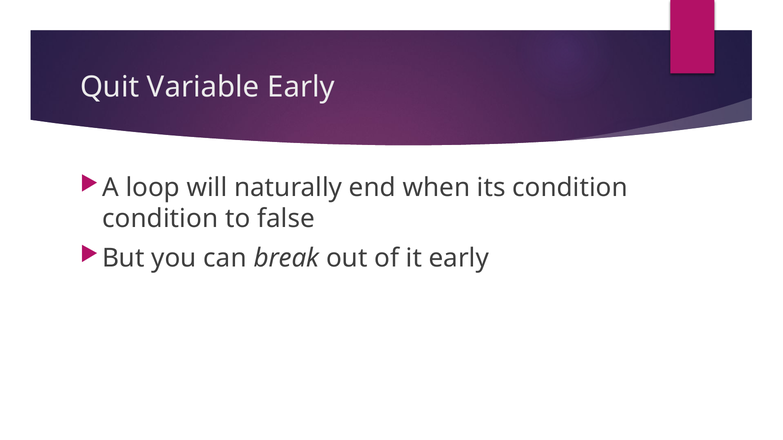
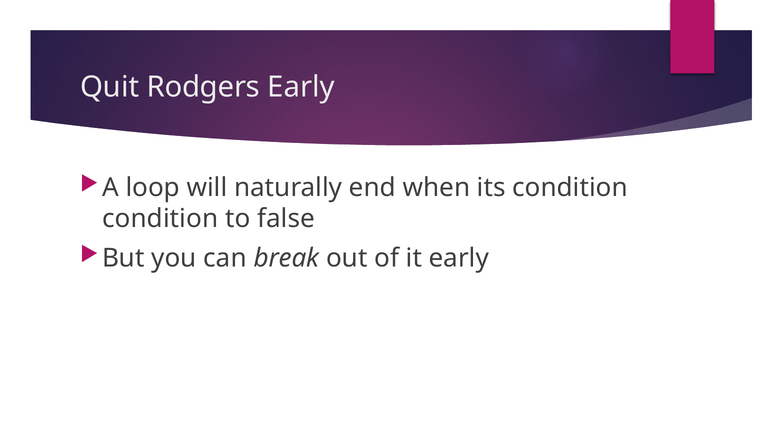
Variable: Variable -> Rodgers
